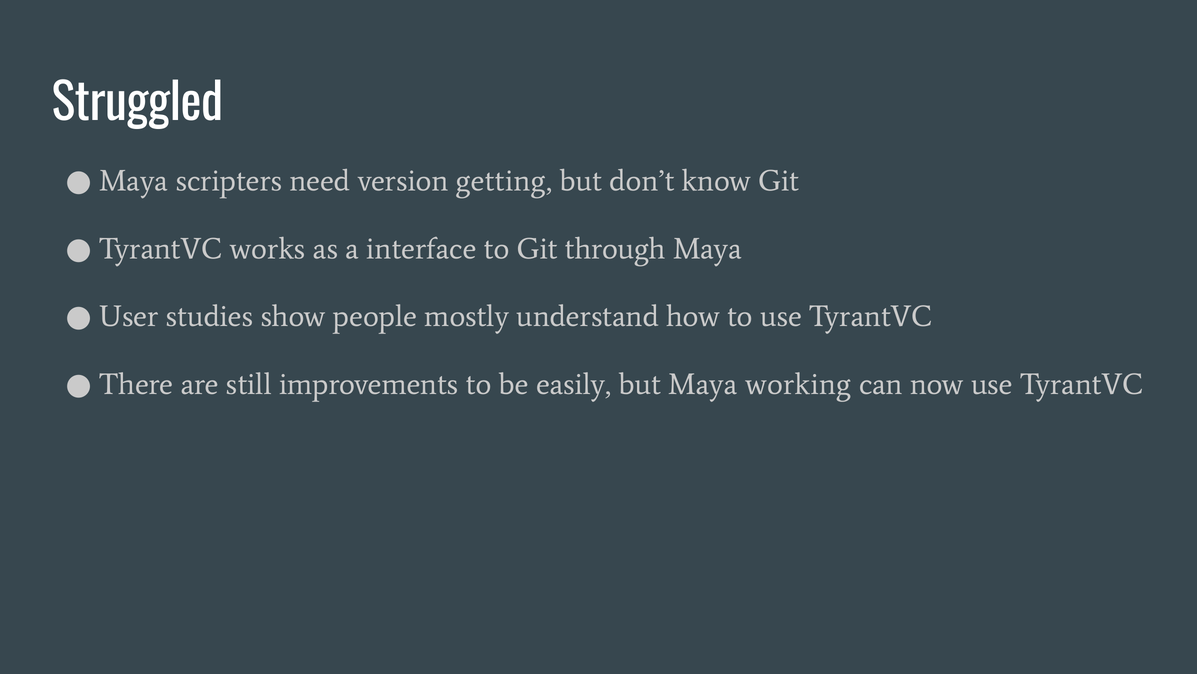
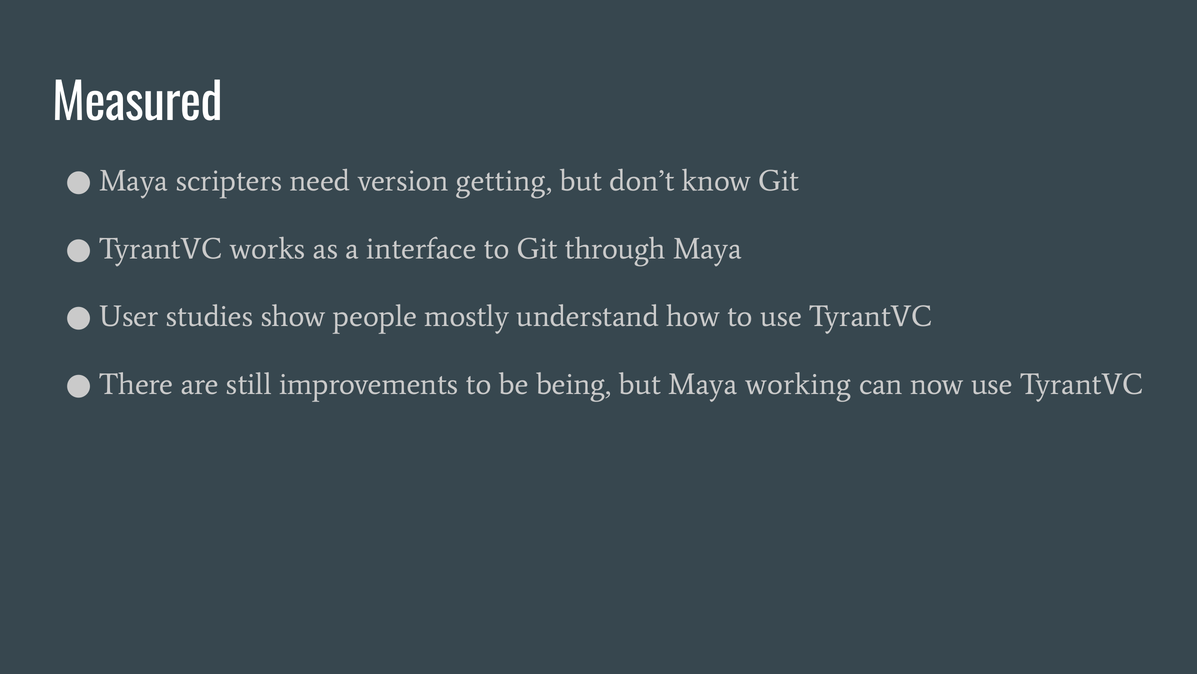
Struggled: Struggled -> Measured
easily: easily -> being
